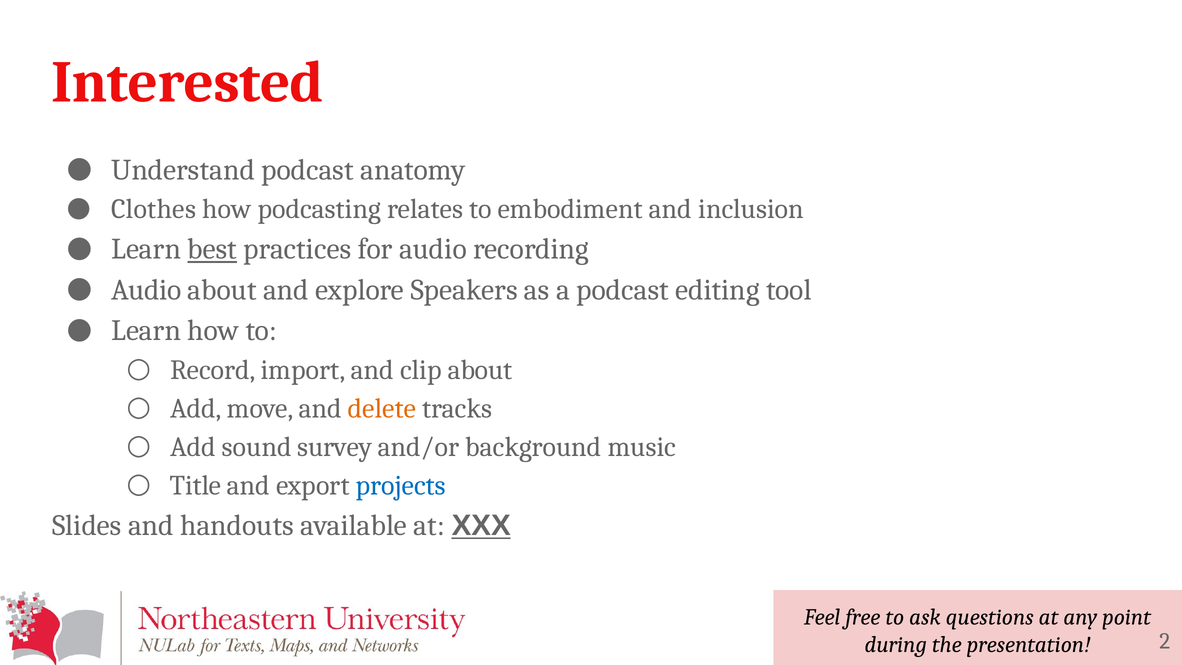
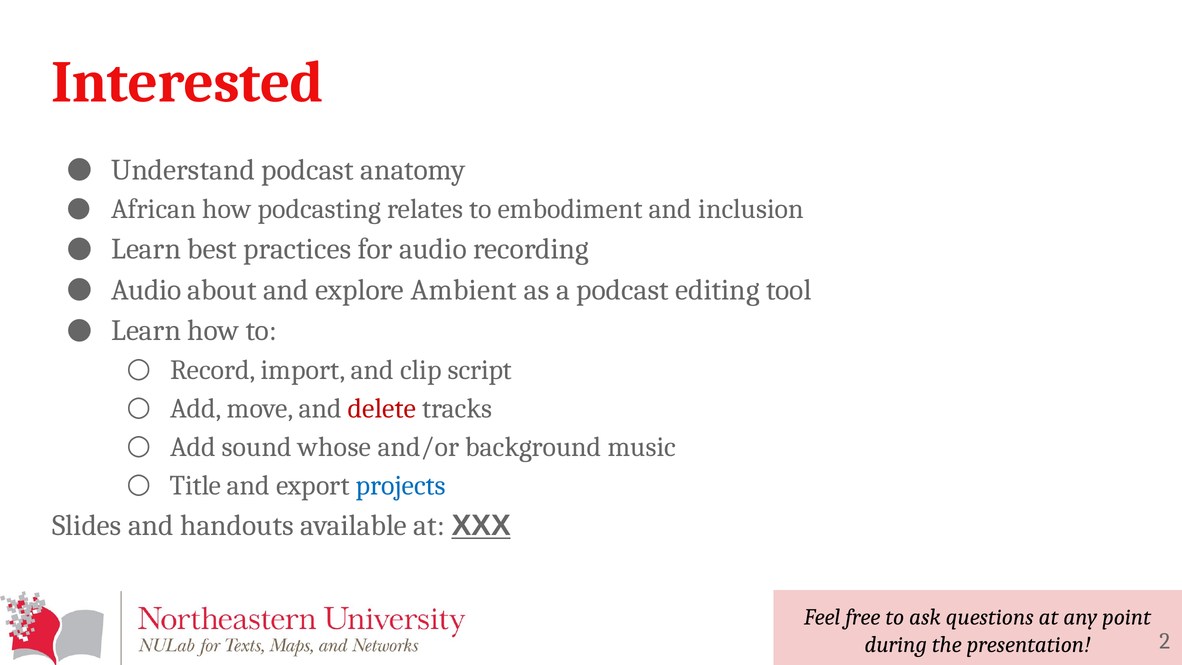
Clothes: Clothes -> African
best underline: present -> none
Speakers: Speakers -> Ambient
clip about: about -> script
delete colour: orange -> red
survey: survey -> whose
